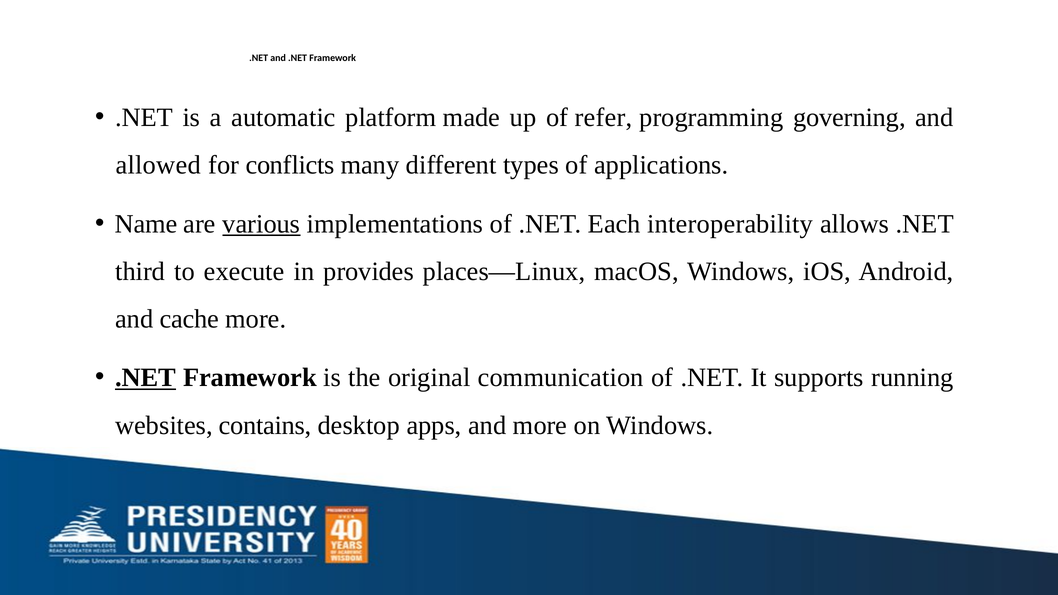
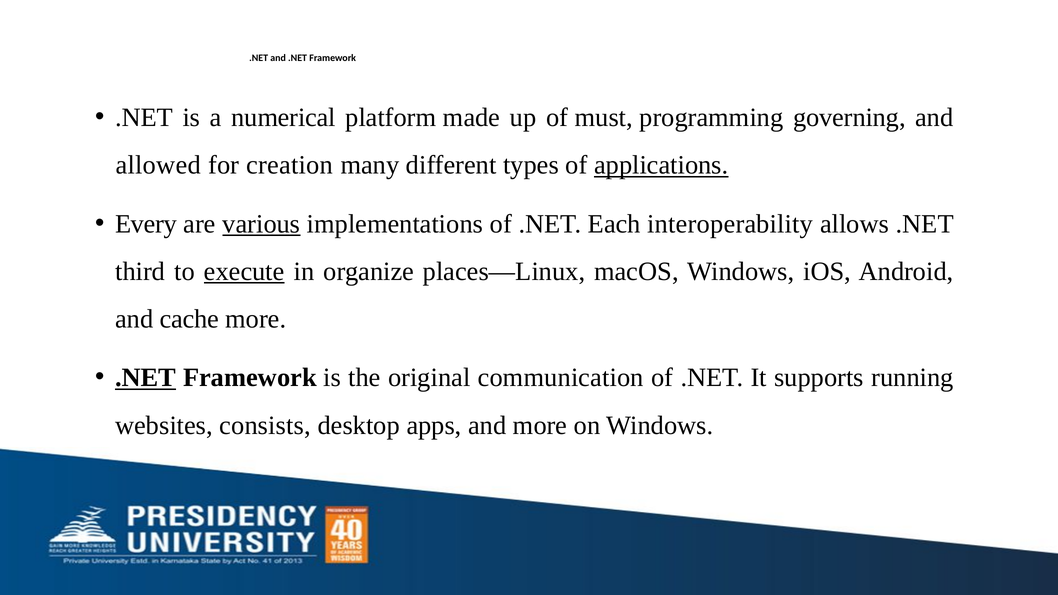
automatic: automatic -> numerical
refer: refer -> must
conflicts: conflicts -> creation
applications underline: none -> present
Name: Name -> Every
execute underline: none -> present
provides: provides -> organize
contains: contains -> consists
